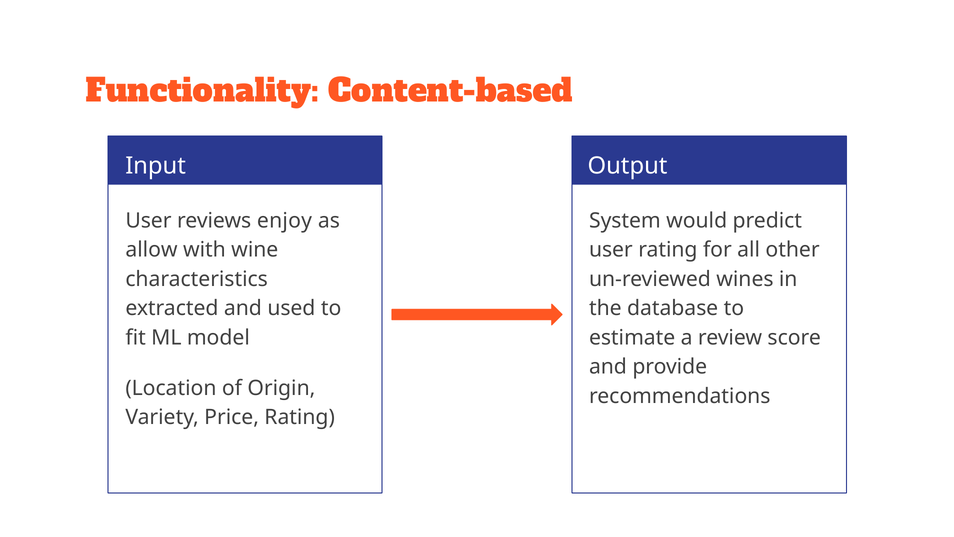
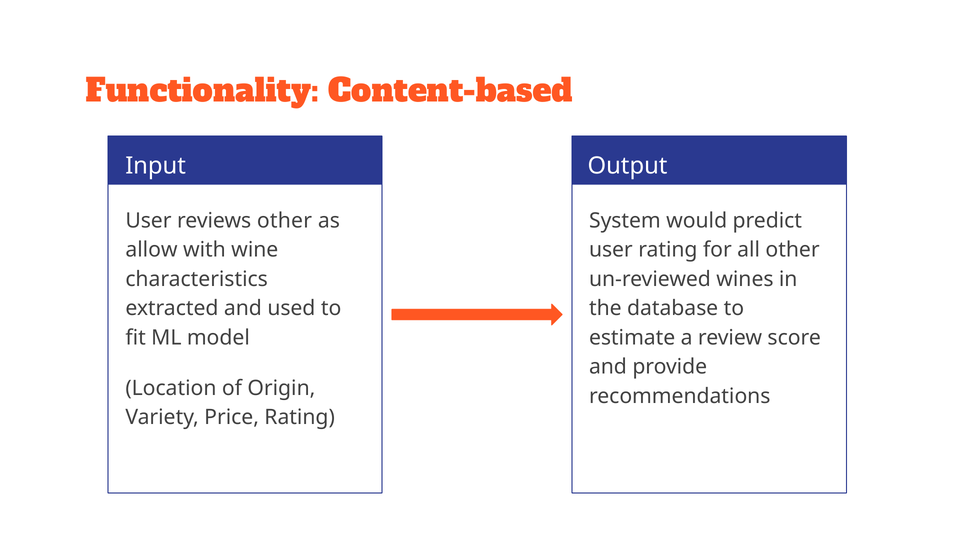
reviews enjoy: enjoy -> other
